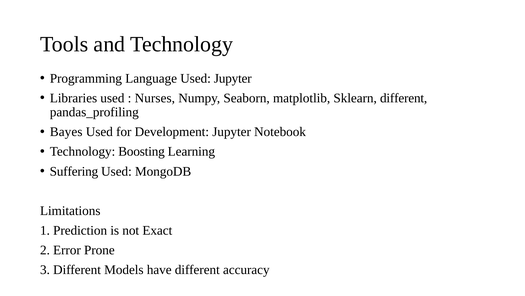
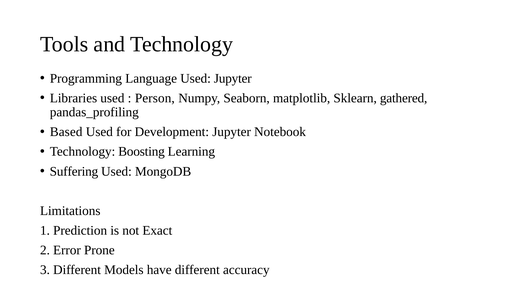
Nurses: Nurses -> Person
Sklearn different: different -> gathered
Bayes: Bayes -> Based
